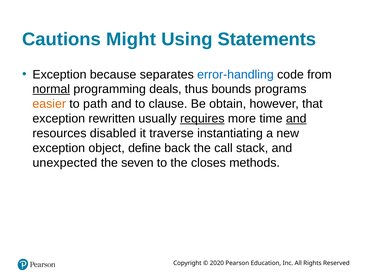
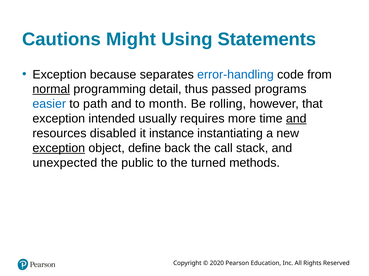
deals: deals -> detail
bounds: bounds -> passed
easier colour: orange -> blue
clause: clause -> month
obtain: obtain -> rolling
rewritten: rewritten -> intended
requires underline: present -> none
traverse: traverse -> instance
exception at (59, 148) underline: none -> present
seven: seven -> public
closes: closes -> turned
